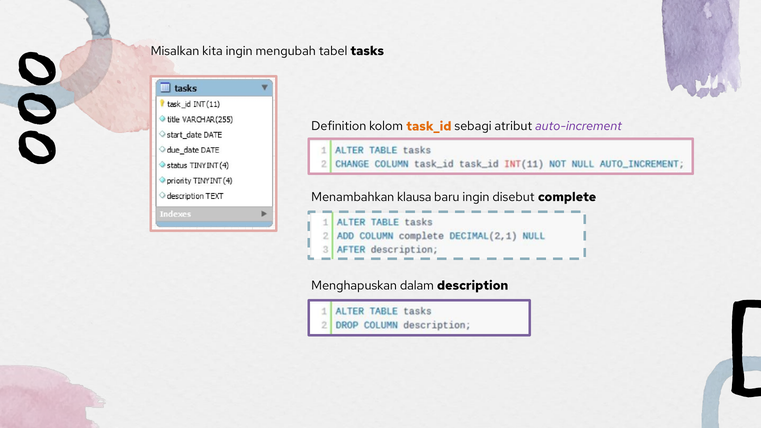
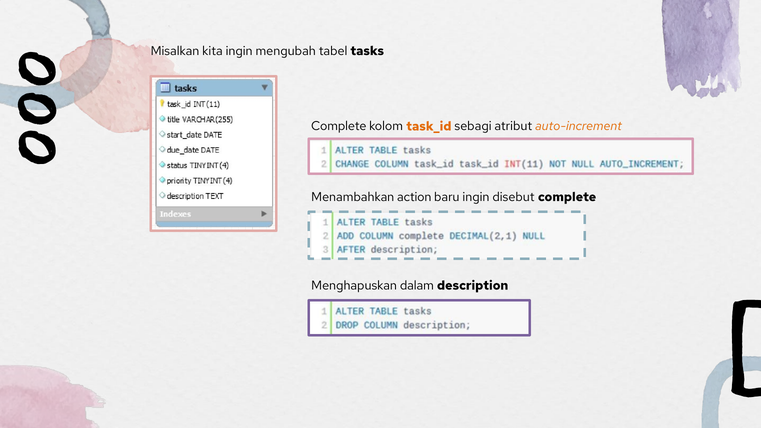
Definition at (339, 126): Definition -> Complete
auto-increment colour: purple -> orange
klausa: klausa -> action
